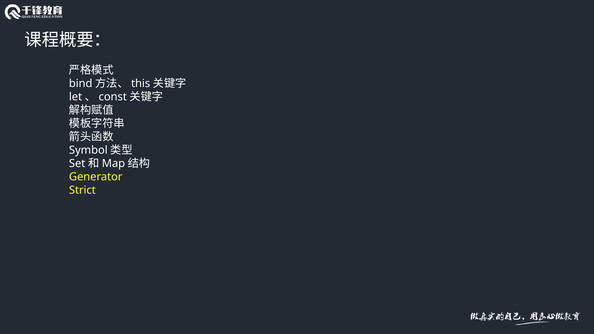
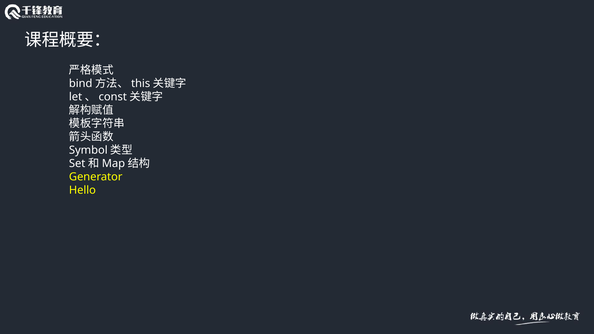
Strict: Strict -> Hello
